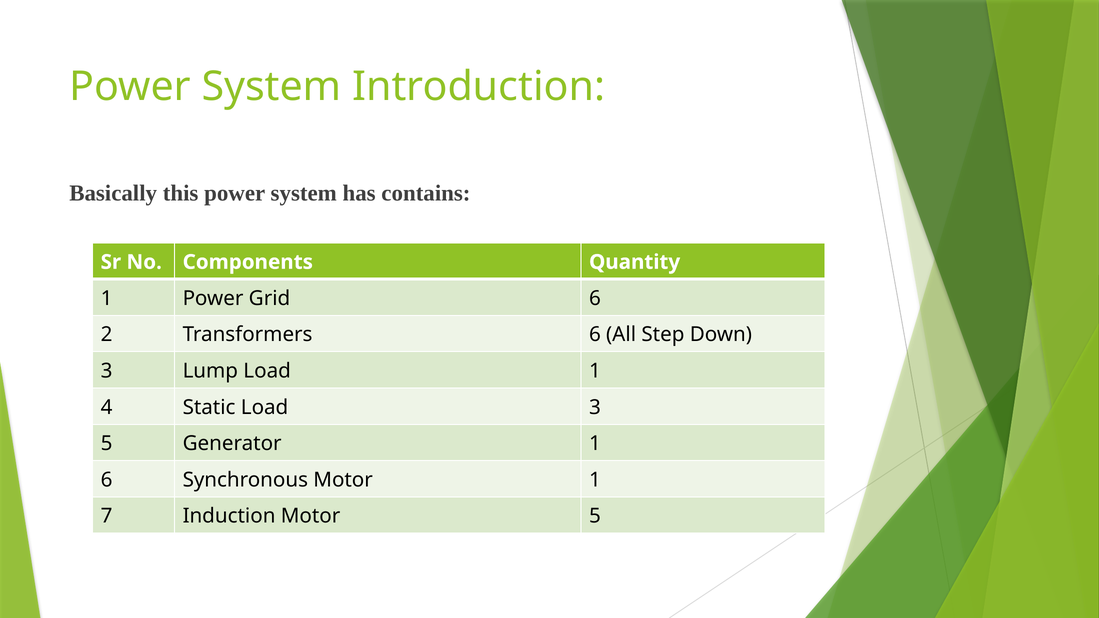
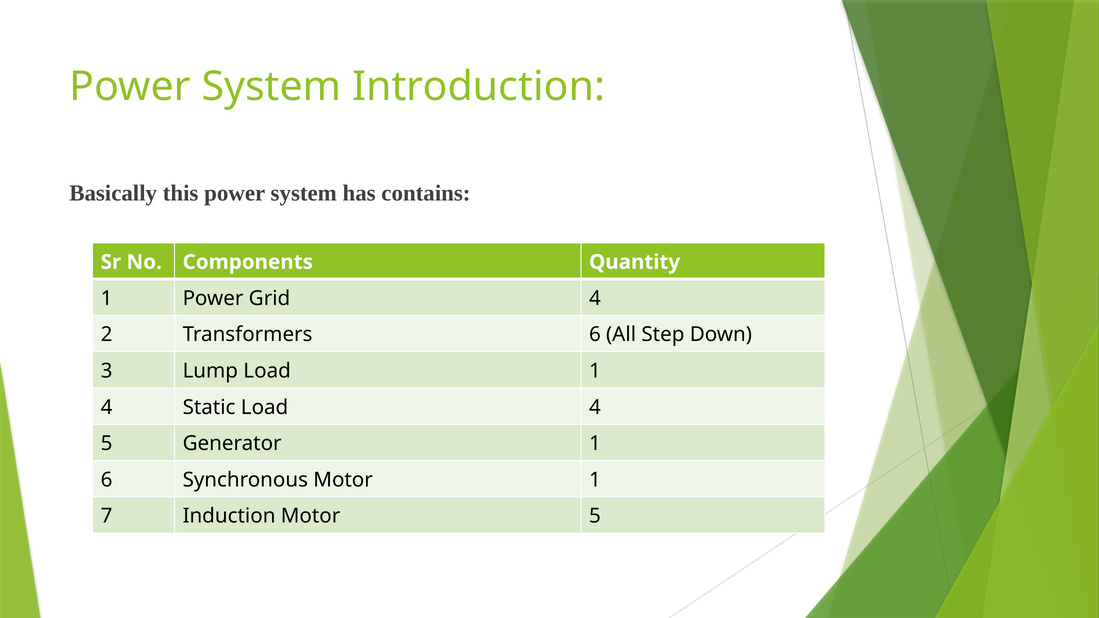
Grid 6: 6 -> 4
Load 3: 3 -> 4
